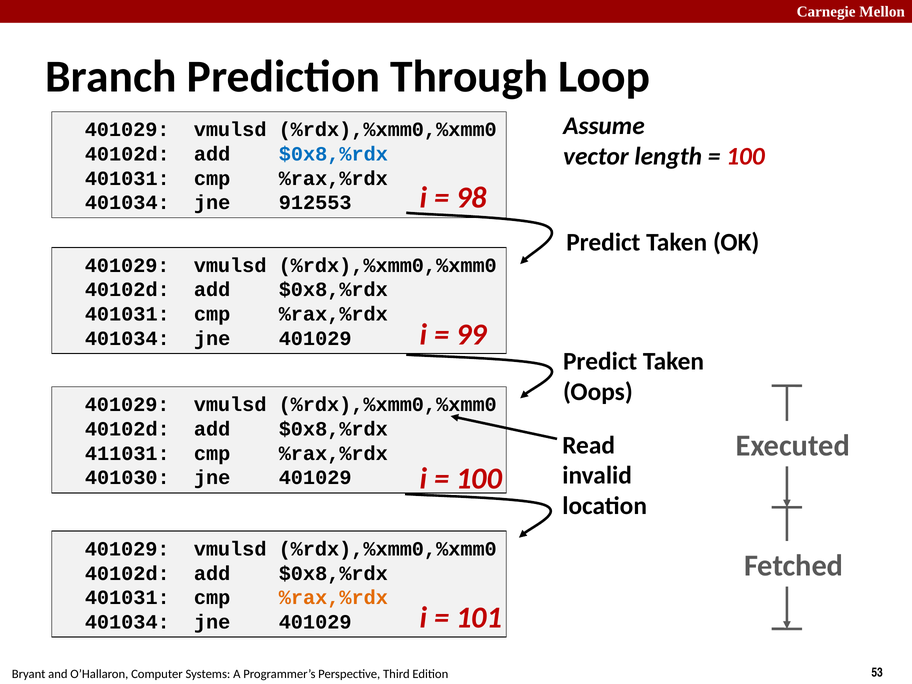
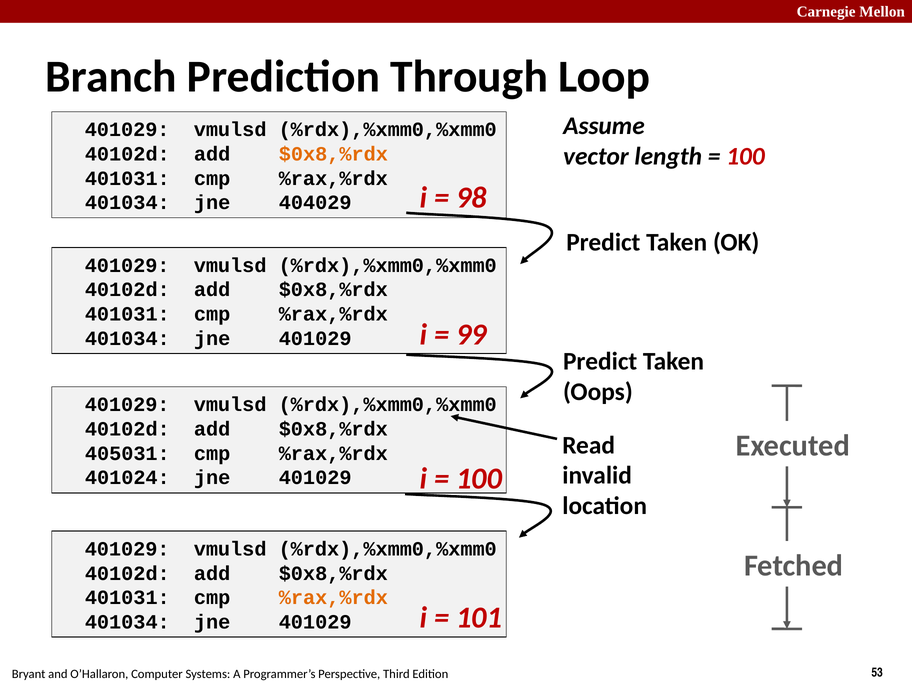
$0x8,%rdx at (333, 154) colour: blue -> orange
912553: 912553 -> 404029
411031: 411031 -> 405031
401030: 401030 -> 401024
